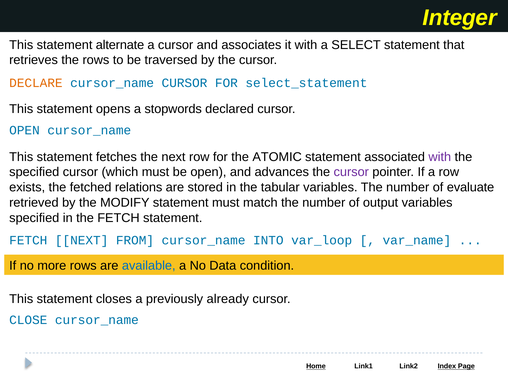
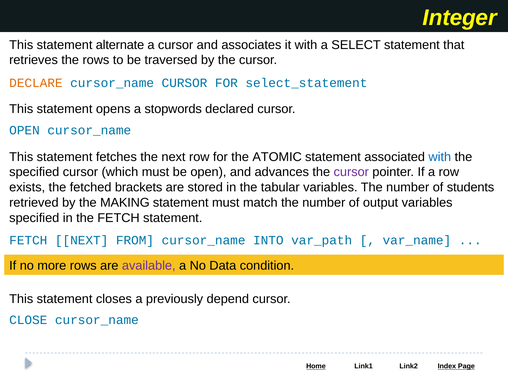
with at (440, 157) colour: purple -> blue
relations: relations -> brackets
evaluate: evaluate -> students
MODIFY: MODIFY -> MAKING
var_loop: var_loop -> var_path
available colour: blue -> purple
already: already -> depend
